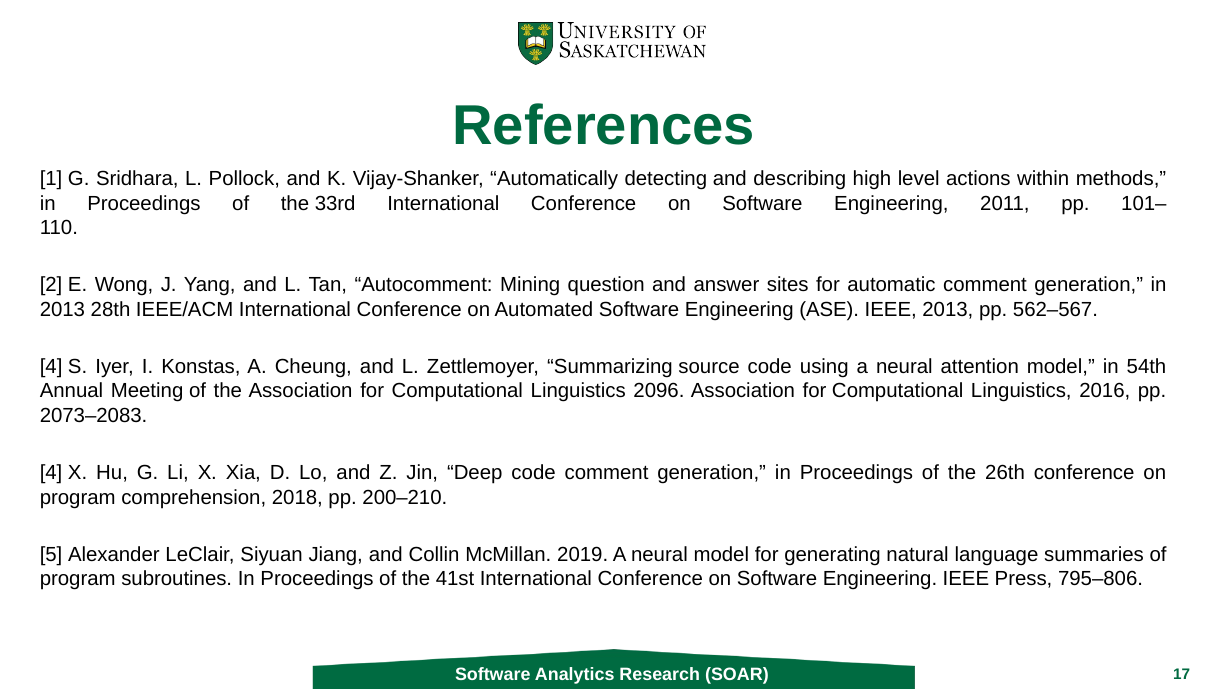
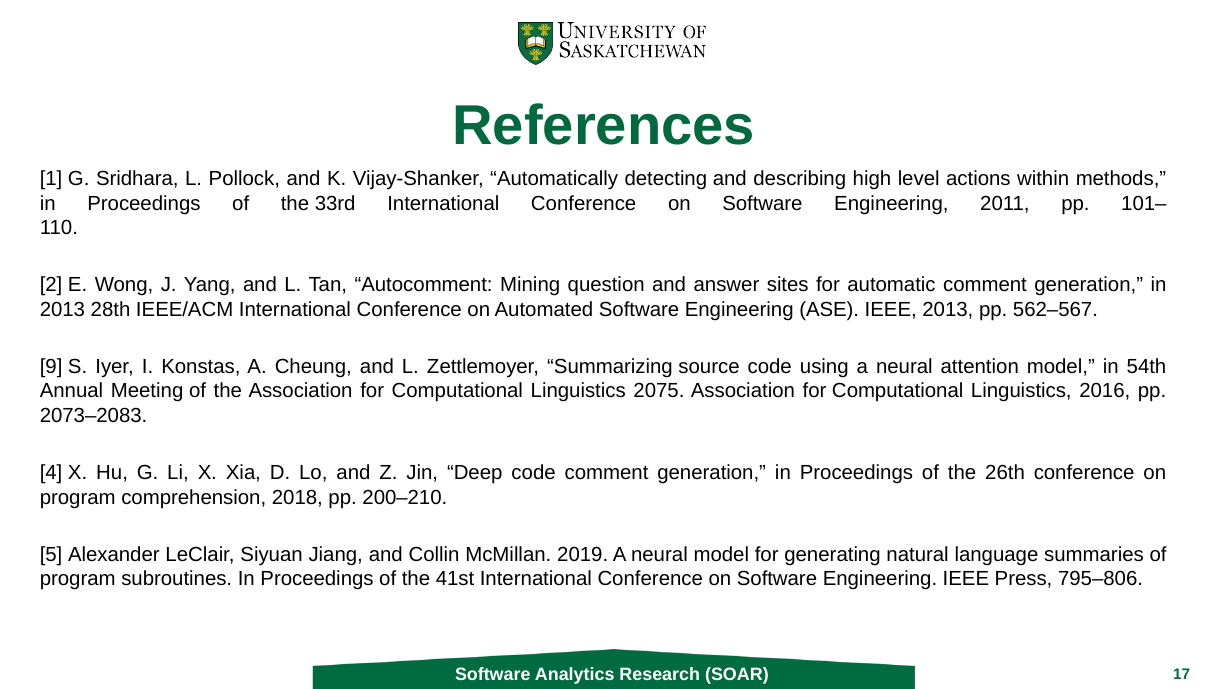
4 at (51, 367): 4 -> 9
2096: 2096 -> 2075
